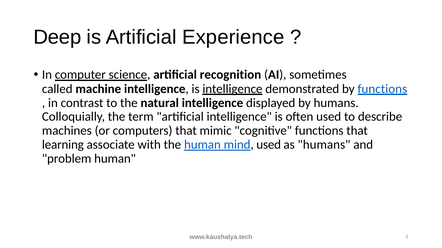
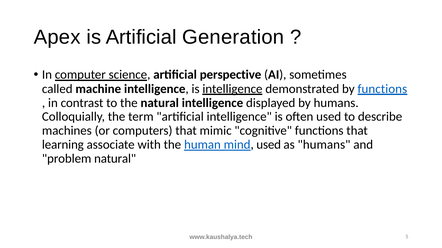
Deep: Deep -> Apex
Experience: Experience -> Generation
recognition: recognition -> perspective
problem human: human -> natural
